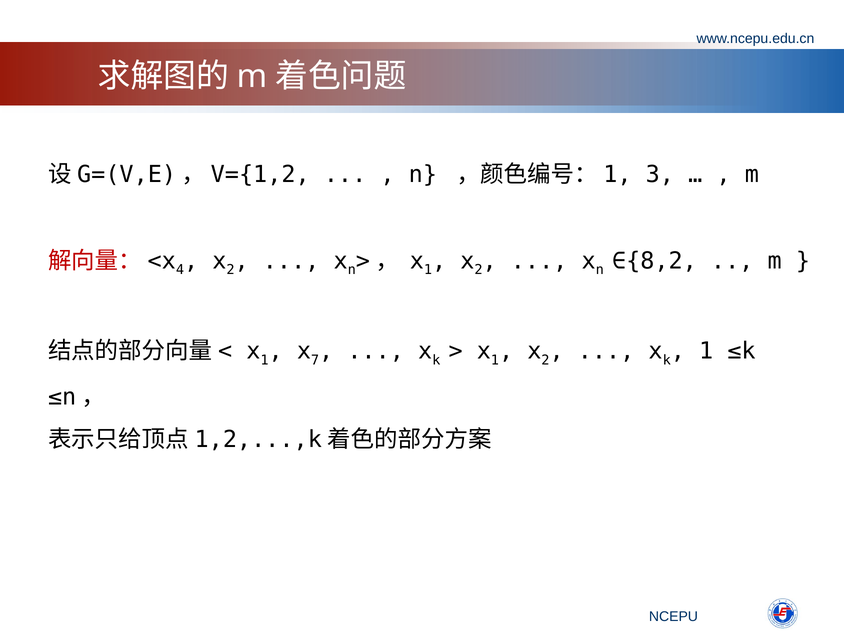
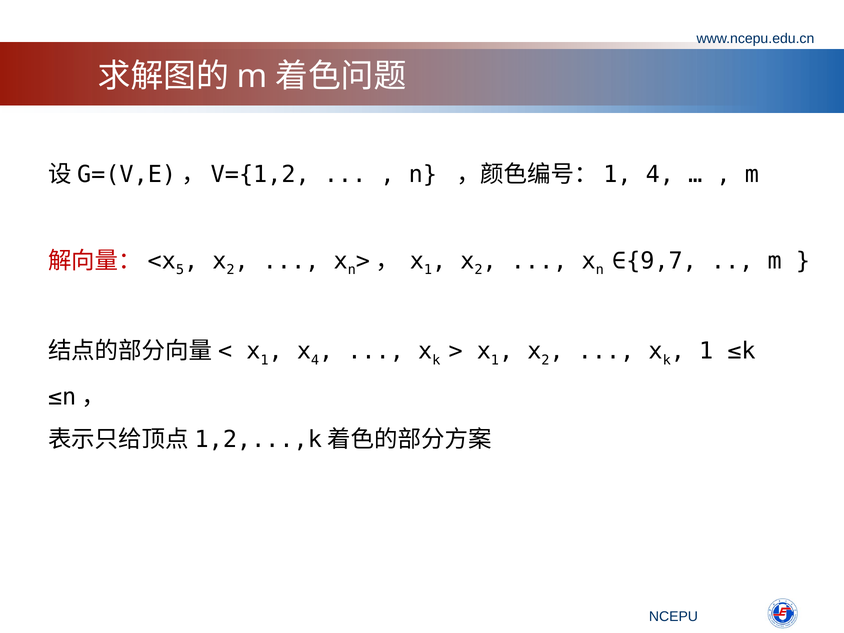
3 at (660, 175): 3 -> 4
4: 4 -> 5
∈{8,2: ∈{8,2 -> ∈{9,7
7 at (315, 360): 7 -> 4
